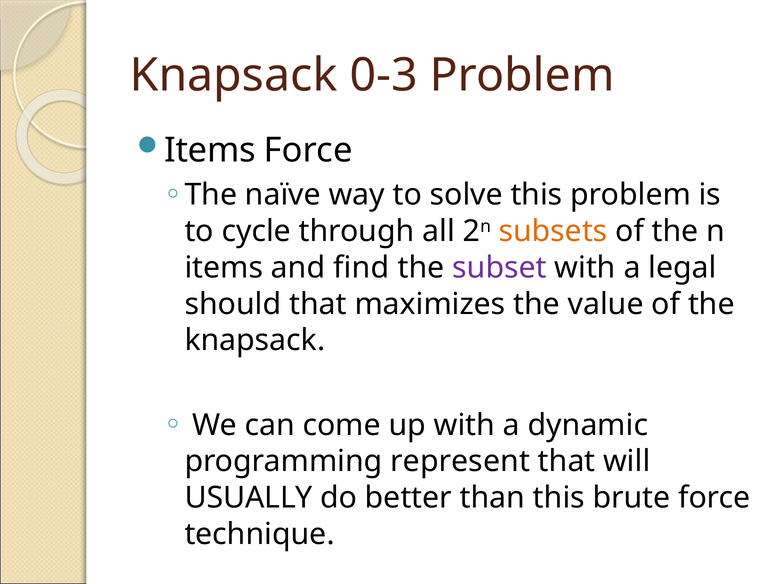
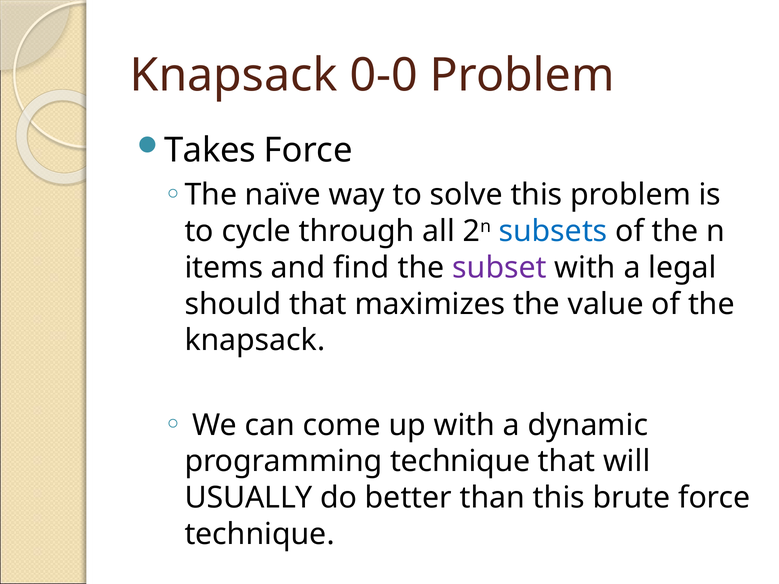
0-3: 0-3 -> 0-0
Items at (210, 150): Items -> Takes
subsets colour: orange -> blue
programming represent: represent -> technique
